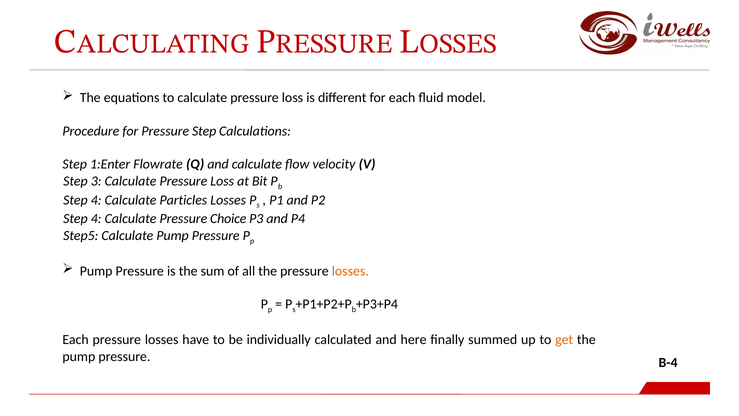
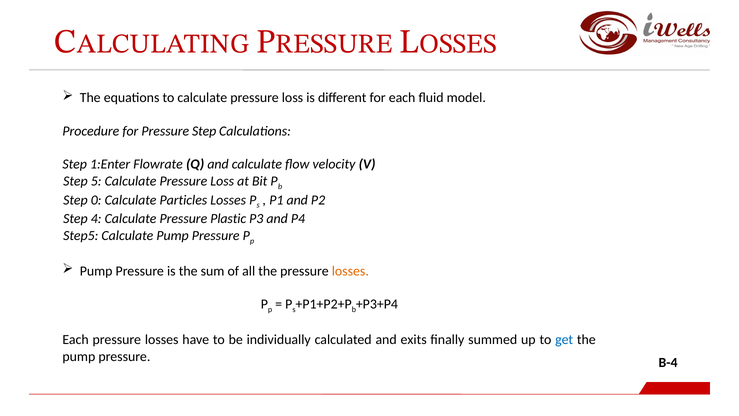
3: 3 -> 5
4 at (96, 200): 4 -> 0
Choice: Choice -> Plastic
here: here -> exits
get colour: orange -> blue
